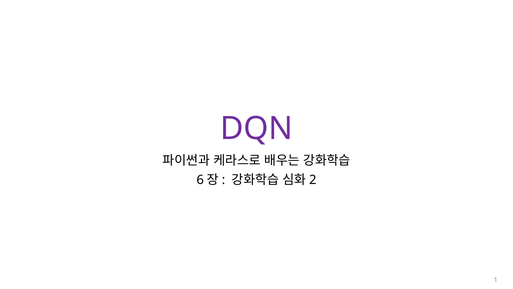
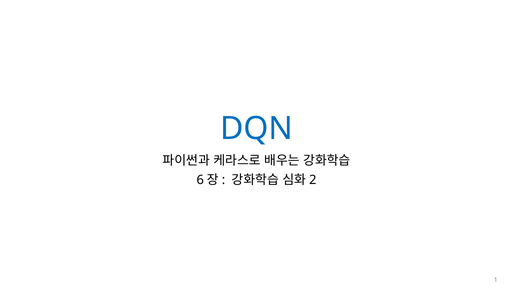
DQN colour: purple -> blue
